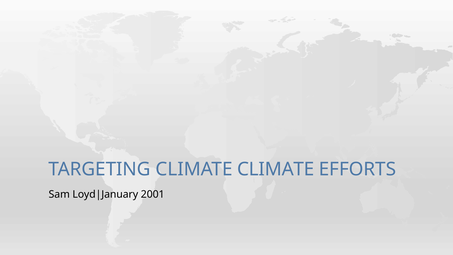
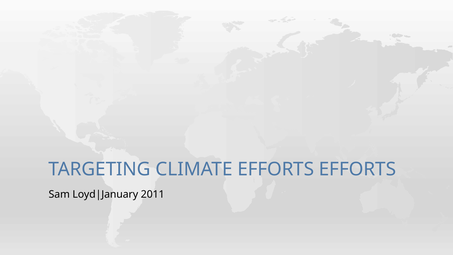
CLIMATE CLIMATE: CLIMATE -> EFFORTS
2001: 2001 -> 2011
